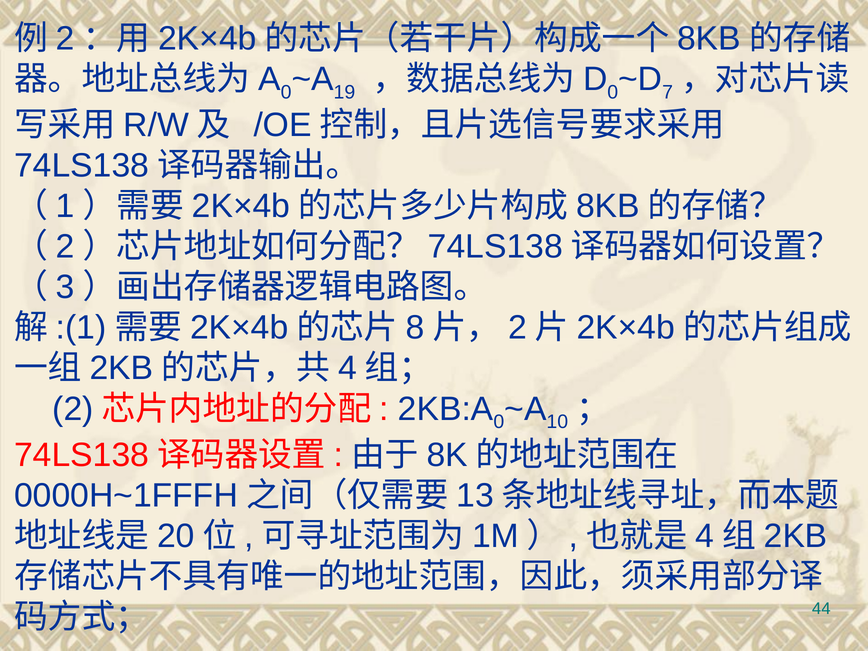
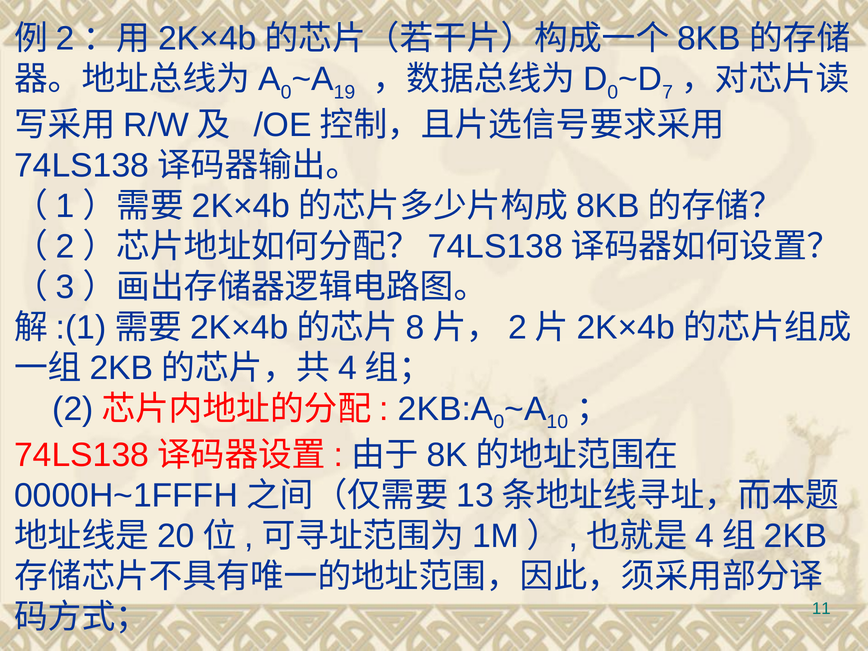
44: 44 -> 11
